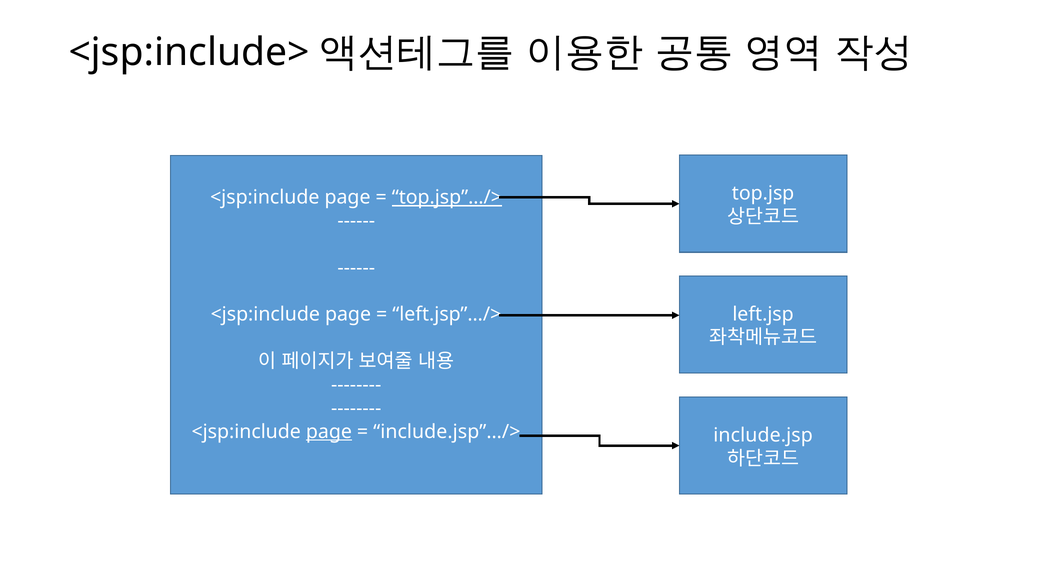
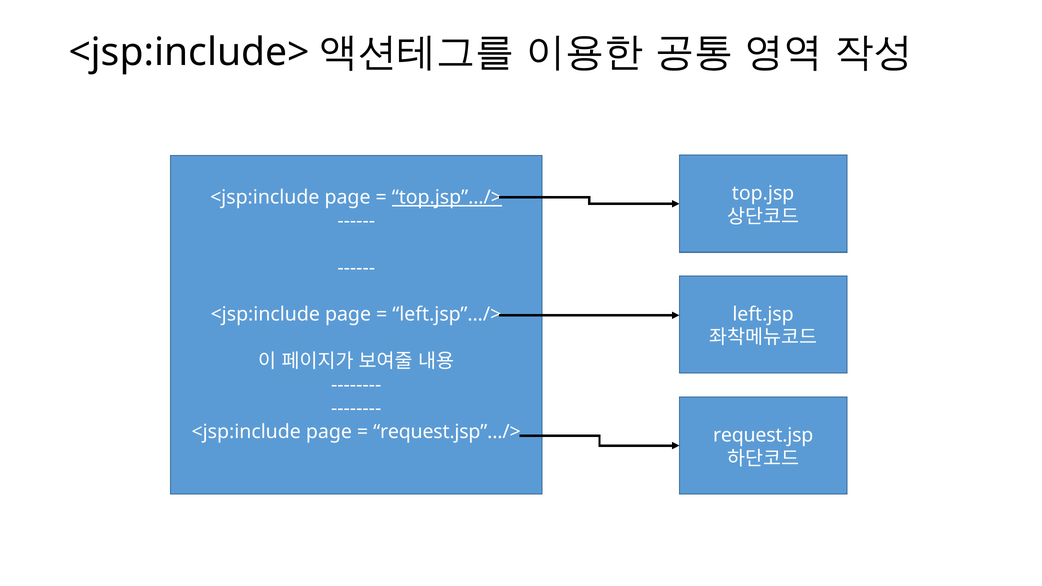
page at (329, 432) underline: present -> none
include.jsp”…/>: include.jsp”…/> -> request.jsp”…/>
include.jsp: include.jsp -> request.jsp
